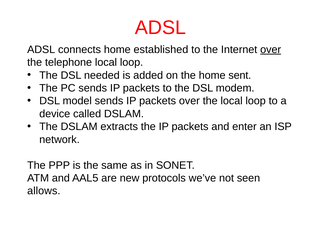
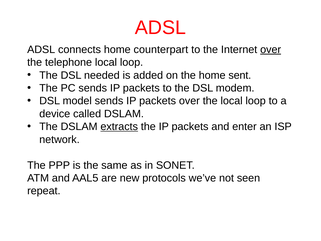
established: established -> counterpart
extracts underline: none -> present
allows: allows -> repeat
